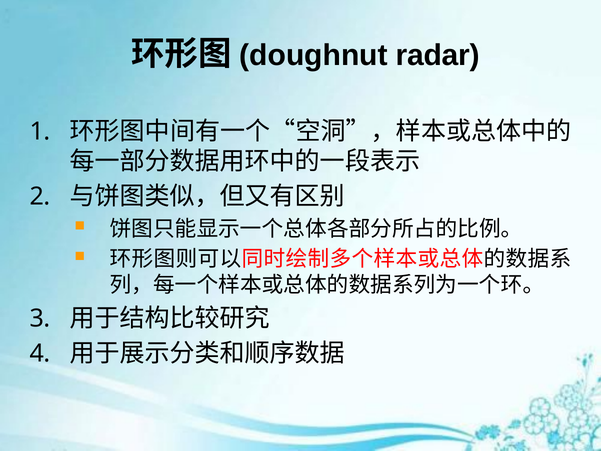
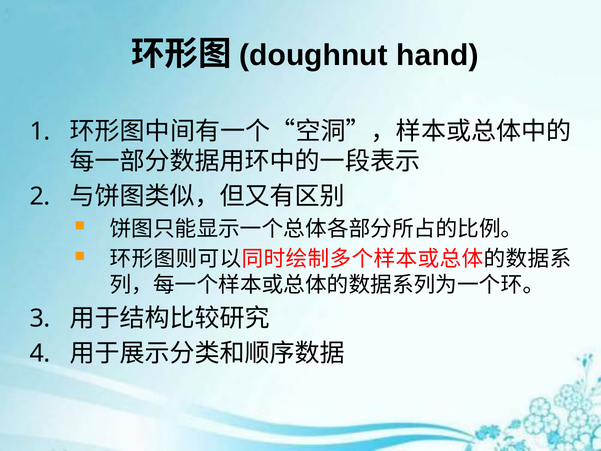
radar: radar -> hand
